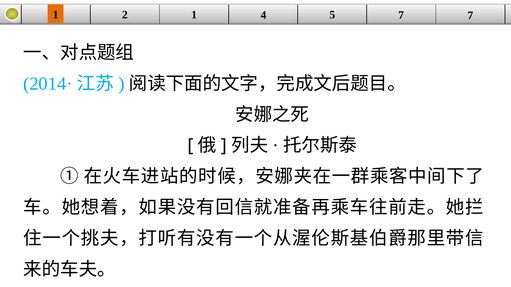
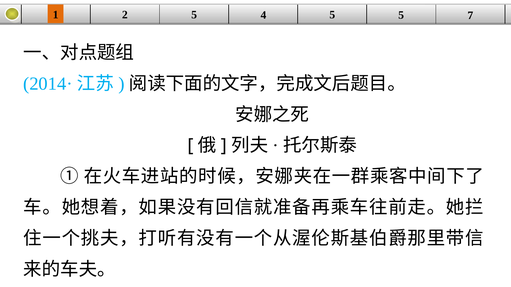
2 1: 1 -> 5
5 7: 7 -> 5
